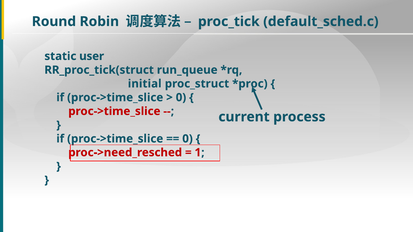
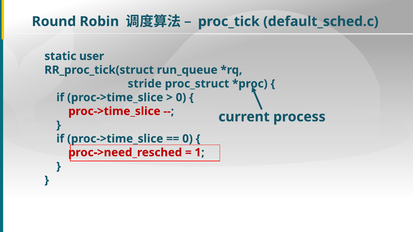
initial: initial -> stride
